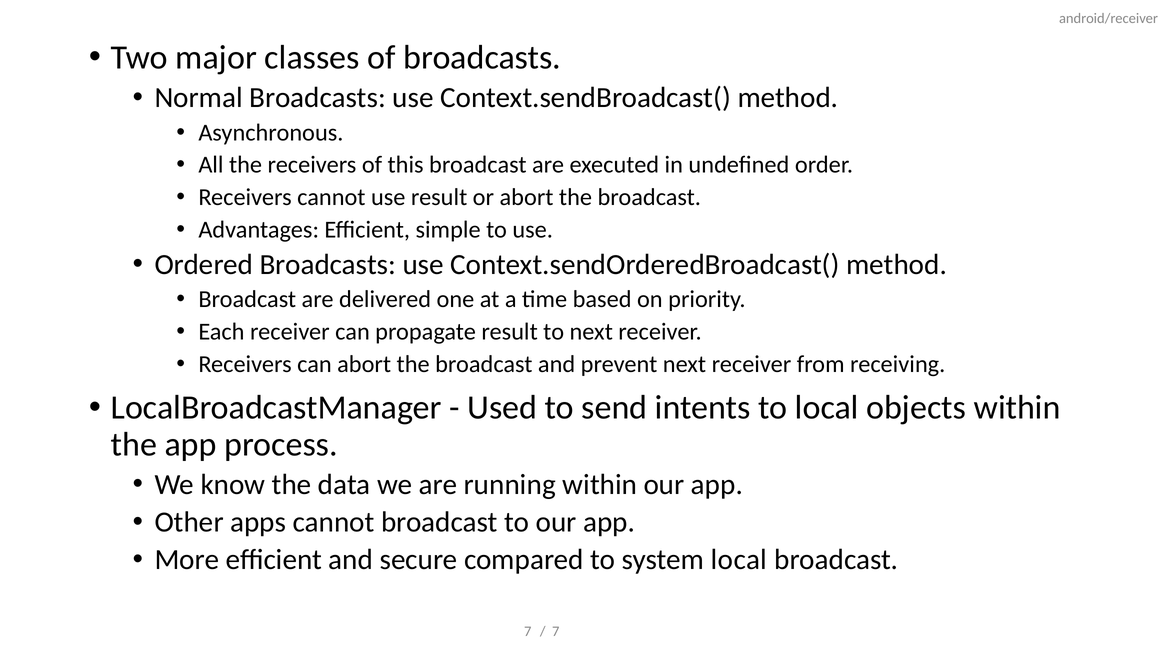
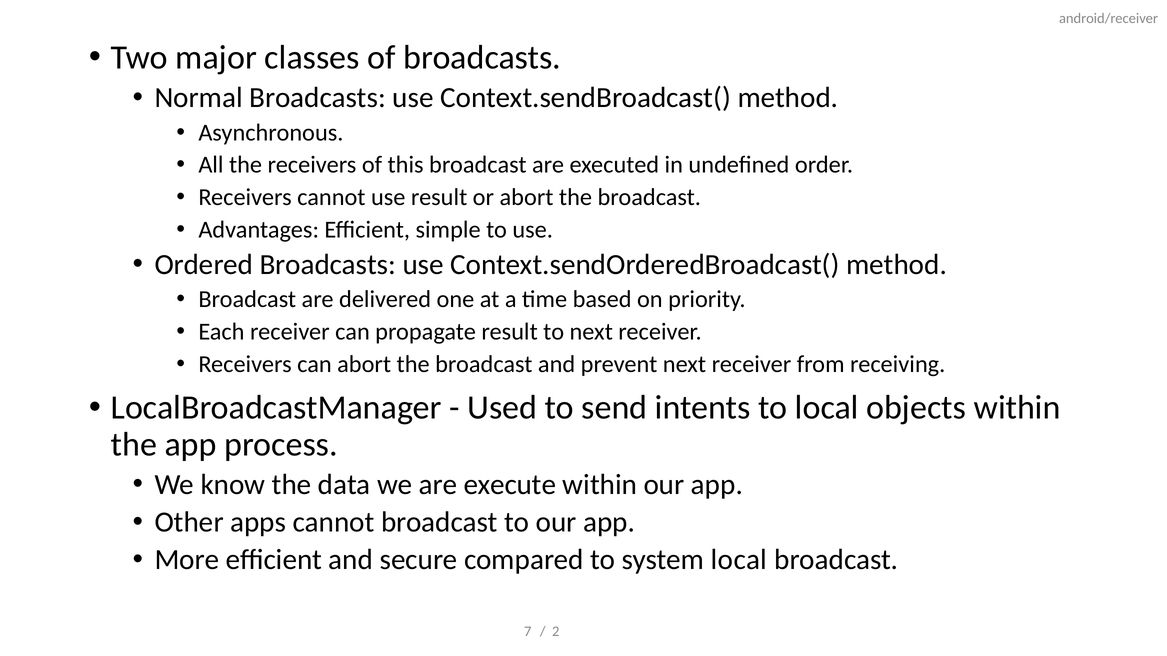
running: running -> execute
7 at (556, 632): 7 -> 2
